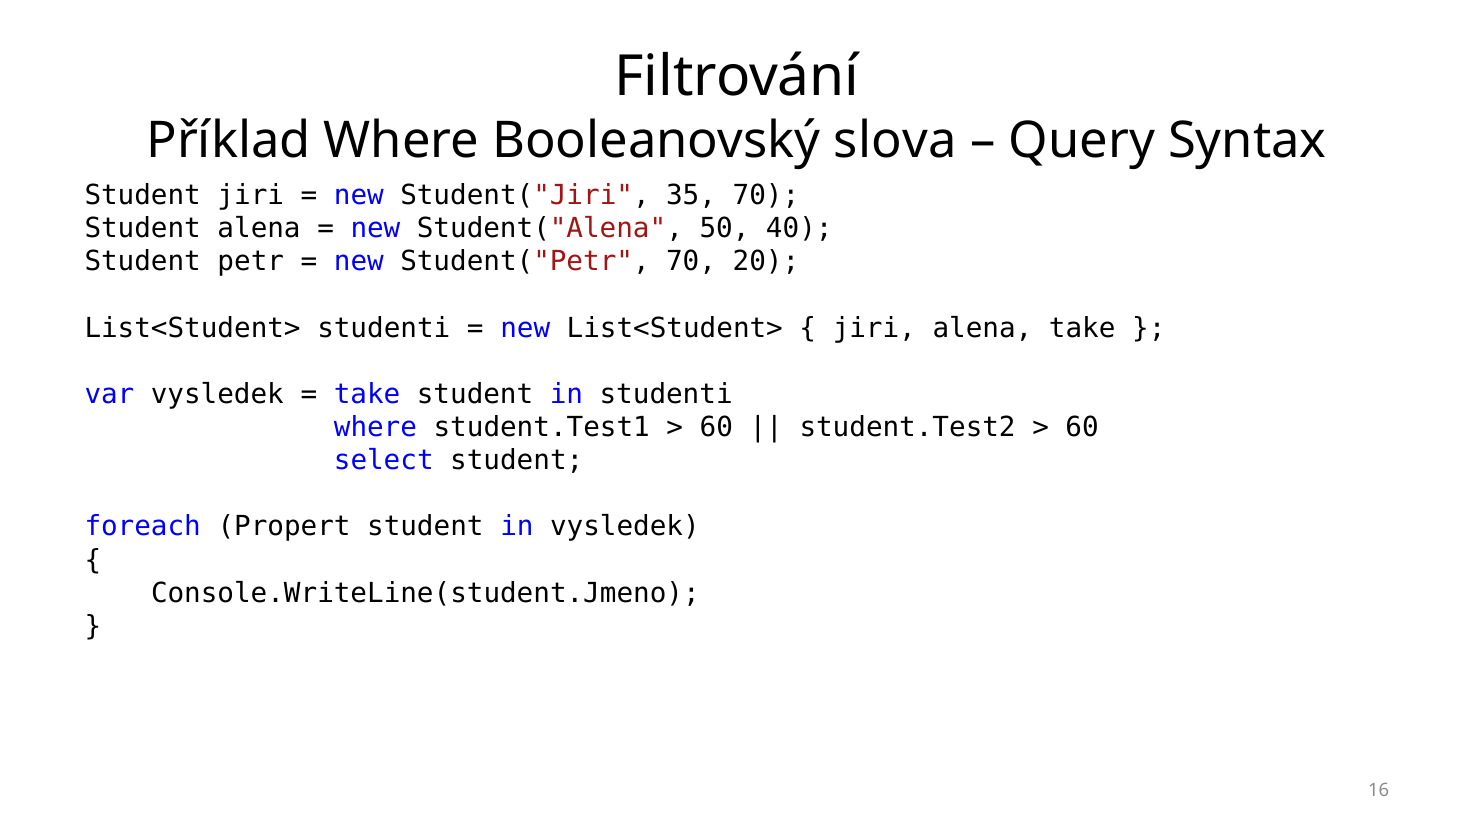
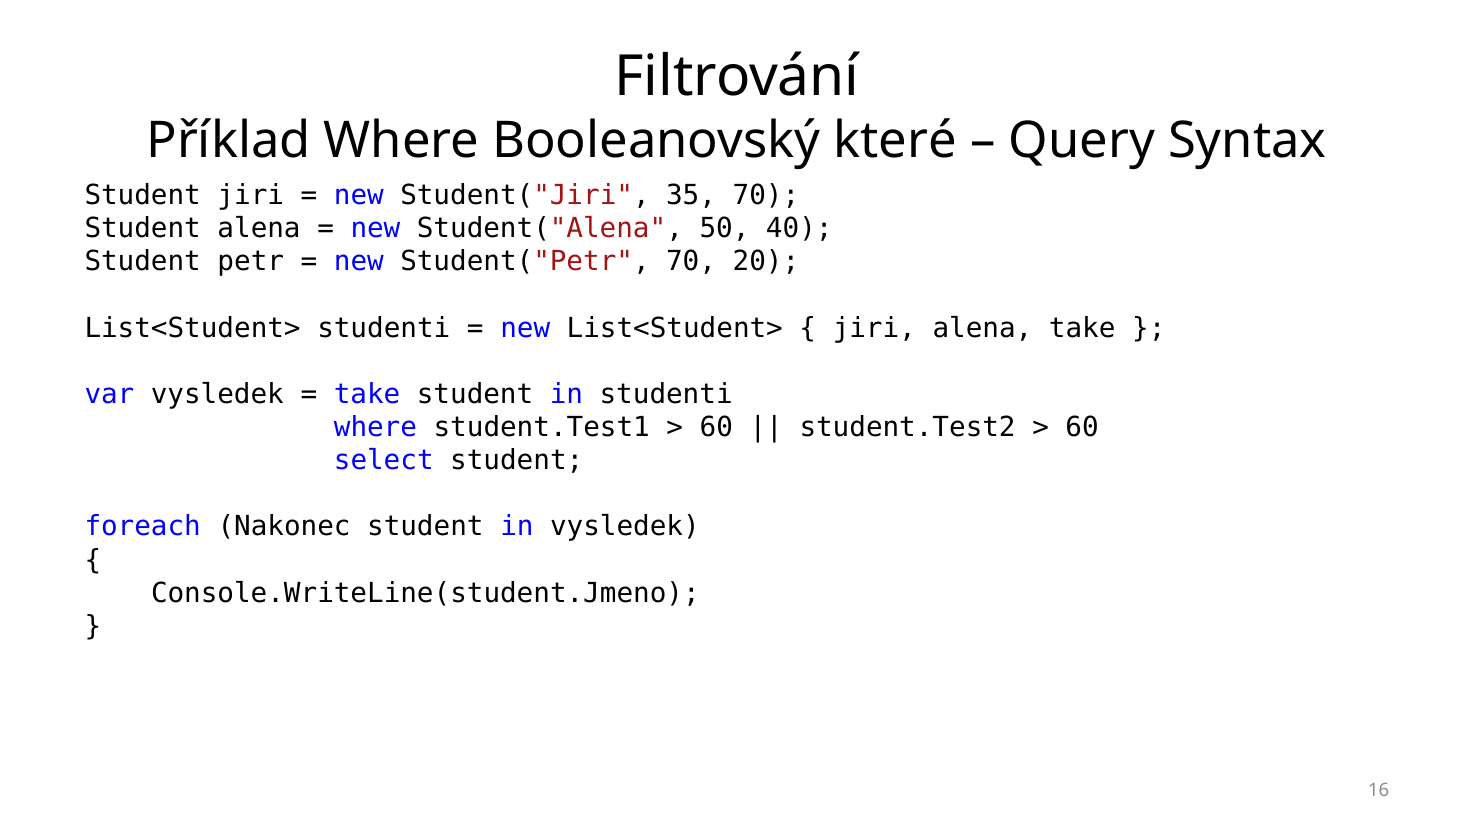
slova: slova -> které
Propert: Propert -> Nakonec
